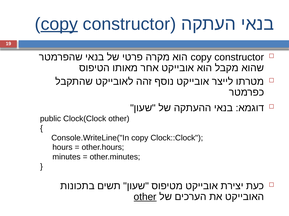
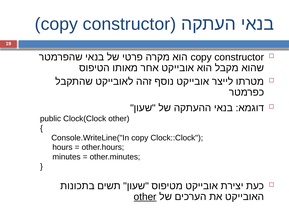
copy at (59, 24) underline: present -> none
